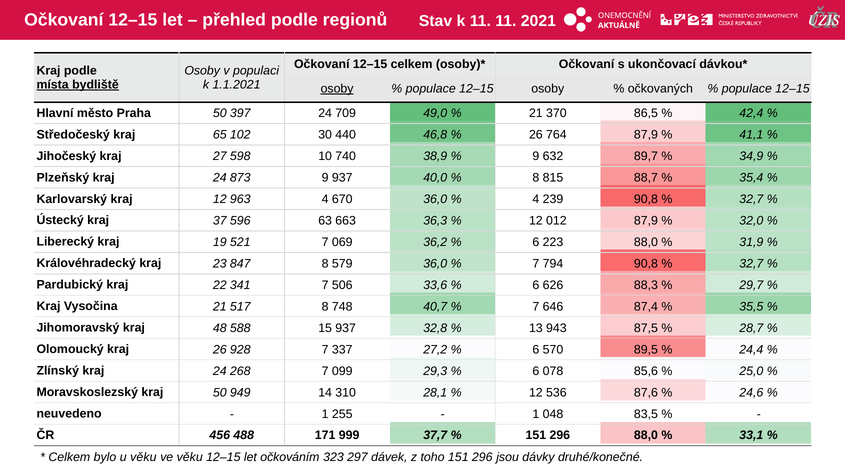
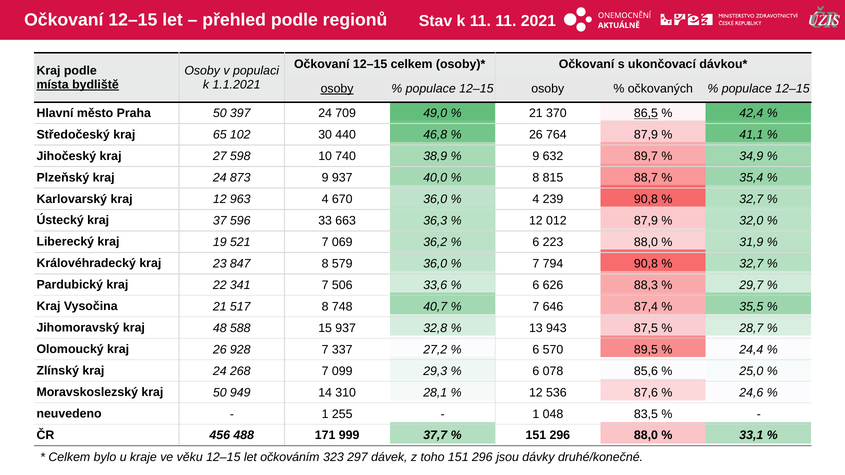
86,5 underline: none -> present
63: 63 -> 33
u věku: věku -> kraje
